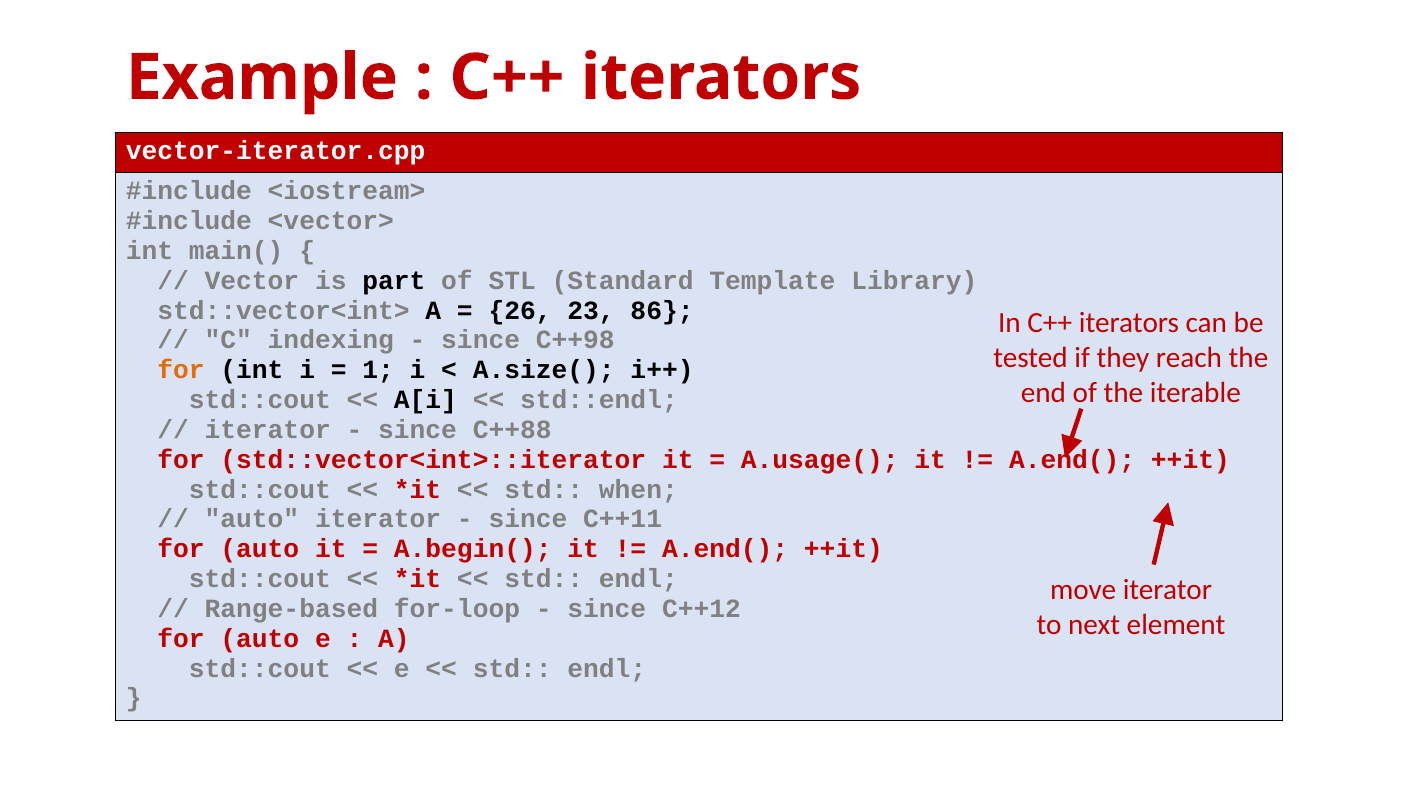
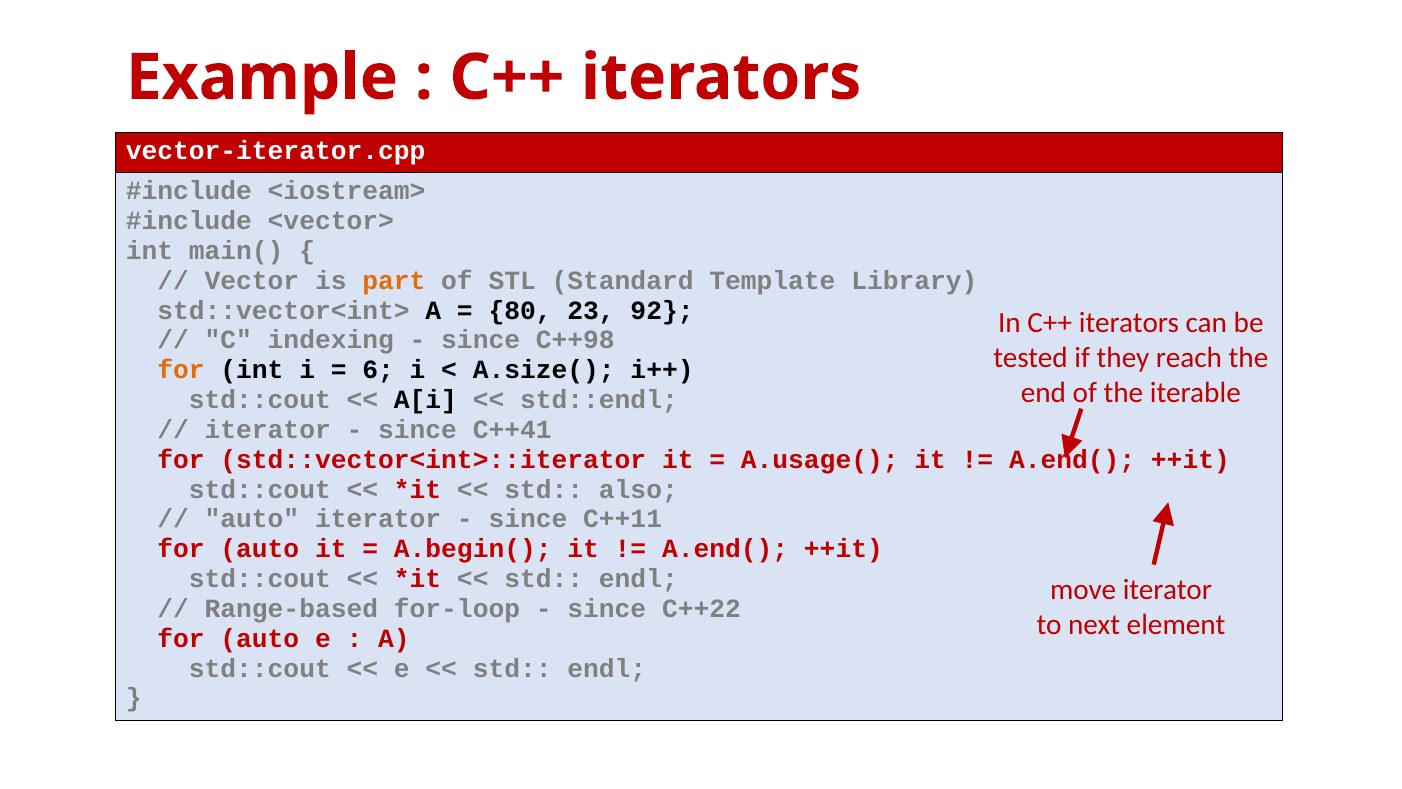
part colour: black -> orange
26: 26 -> 80
86: 86 -> 92
1: 1 -> 6
C++88: C++88 -> C++41
when: when -> also
C++12: C++12 -> C++22
